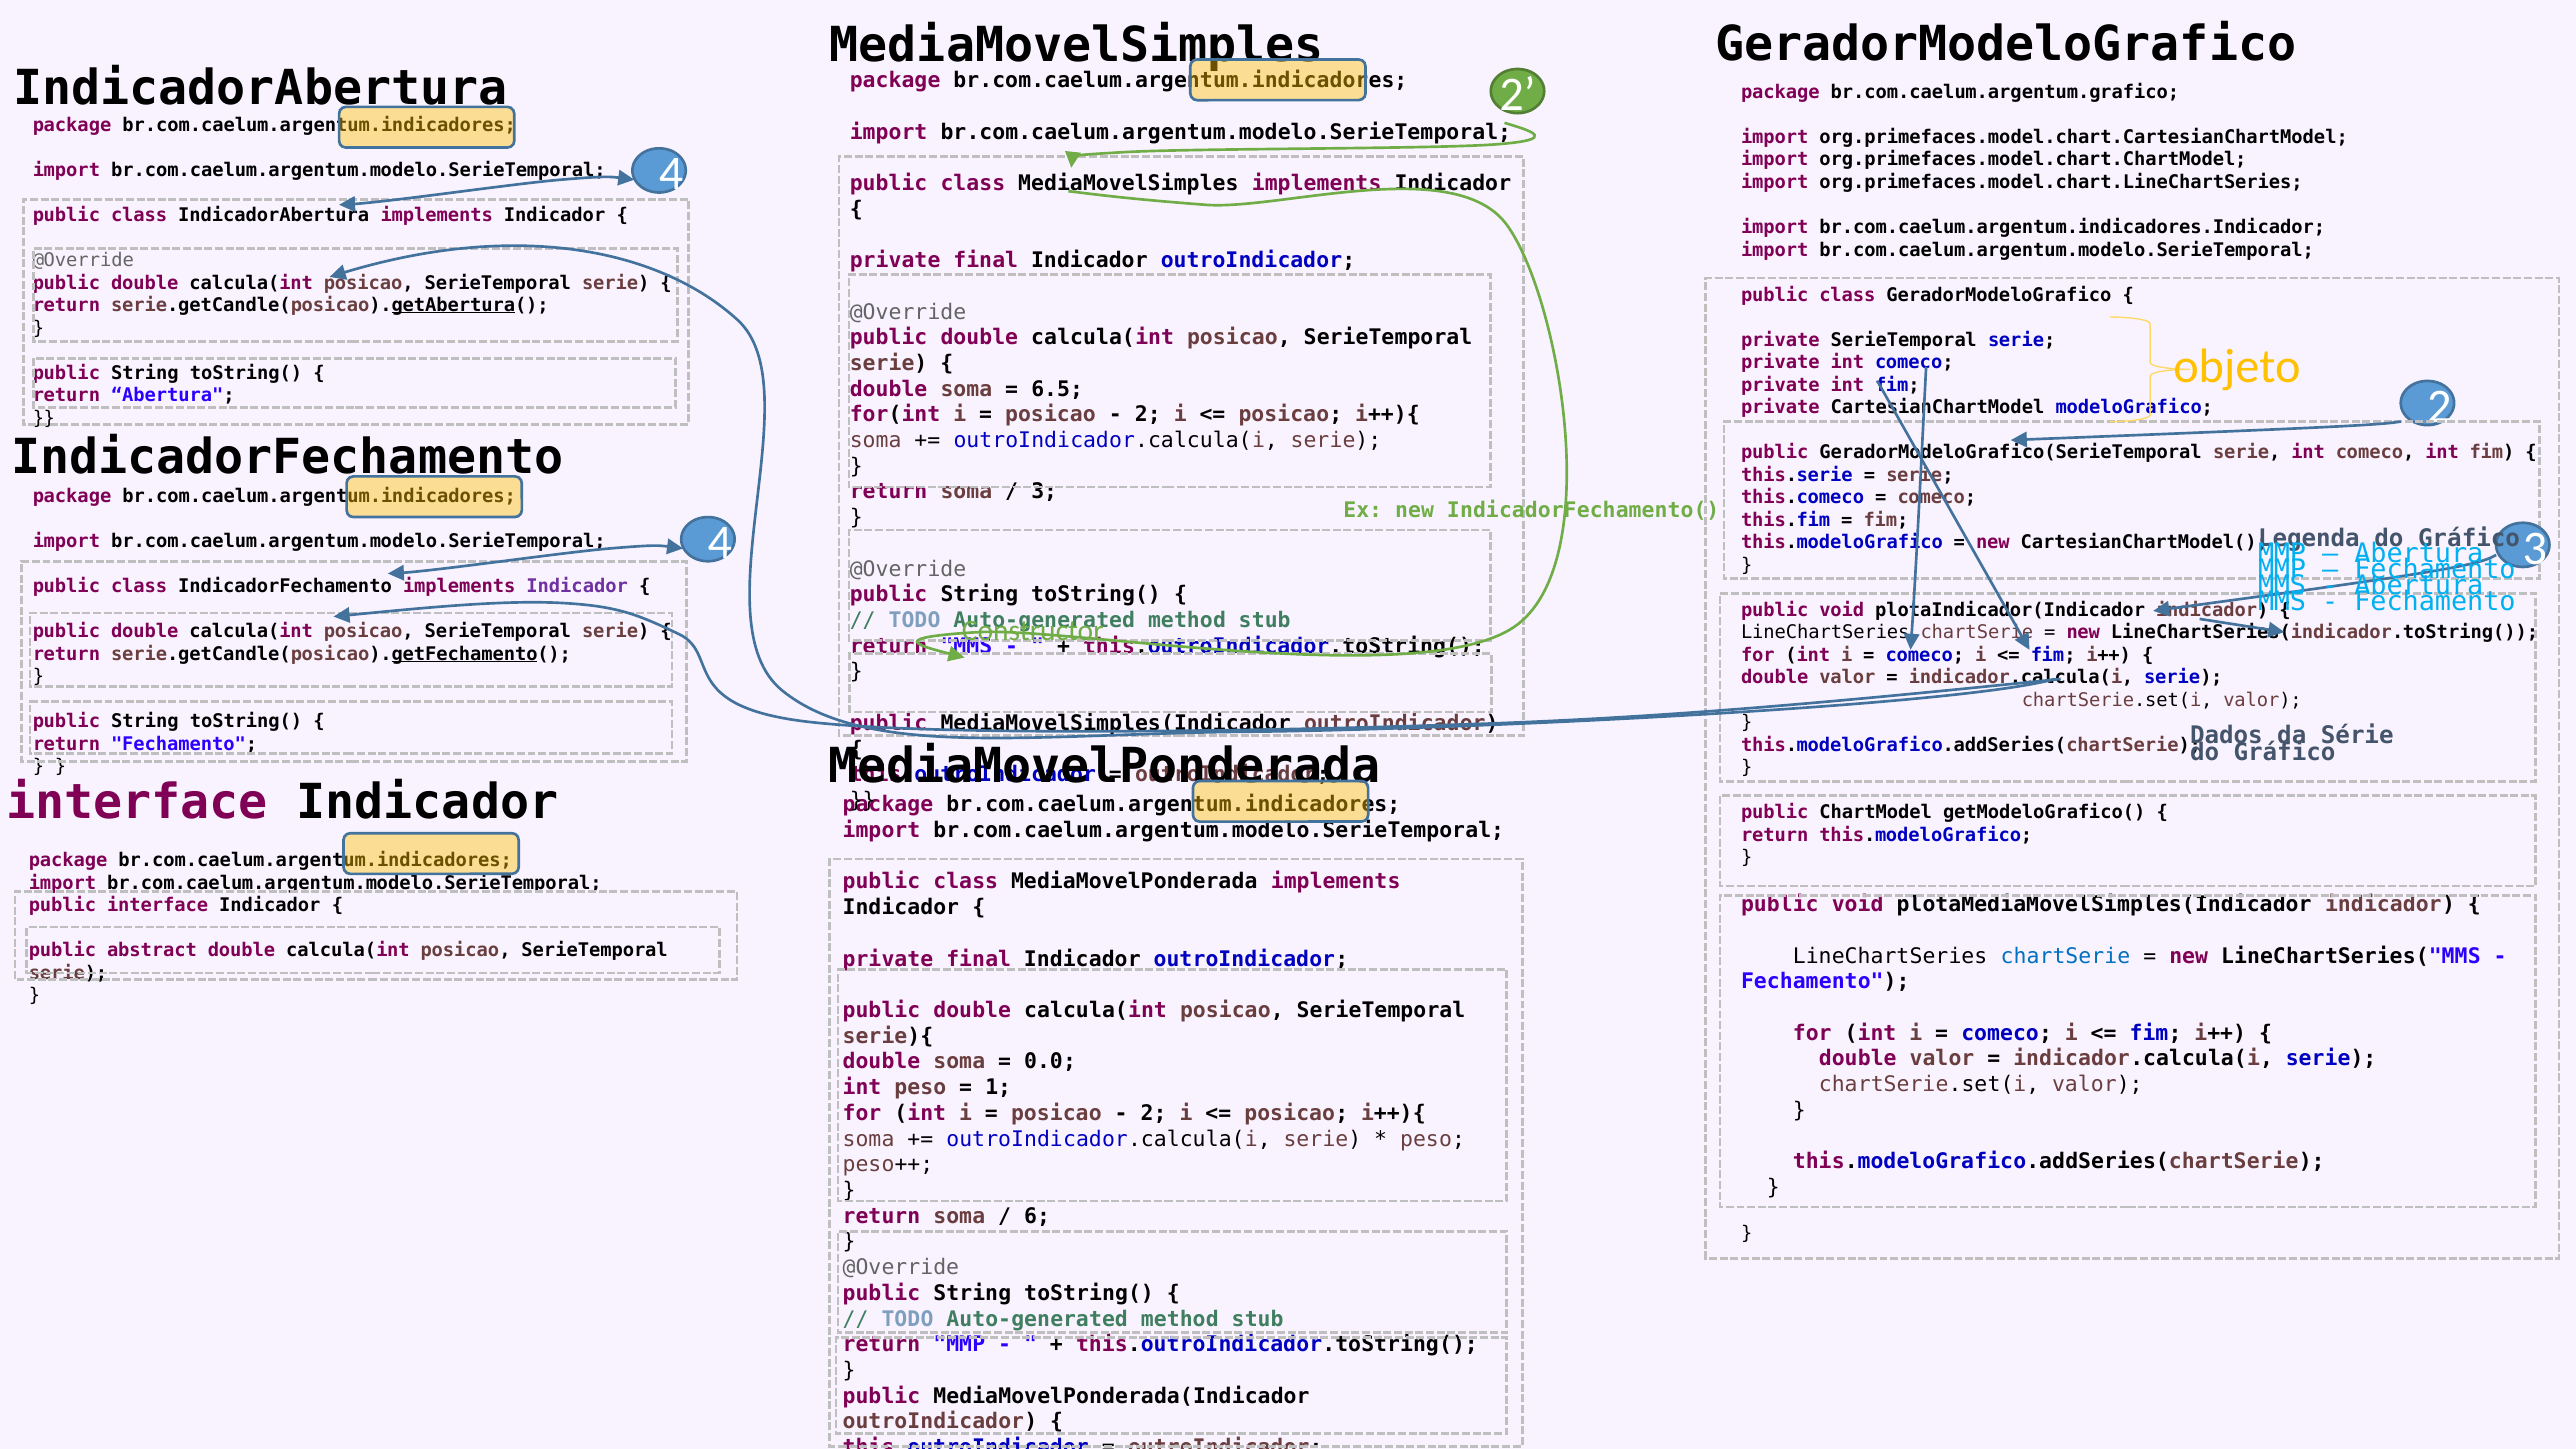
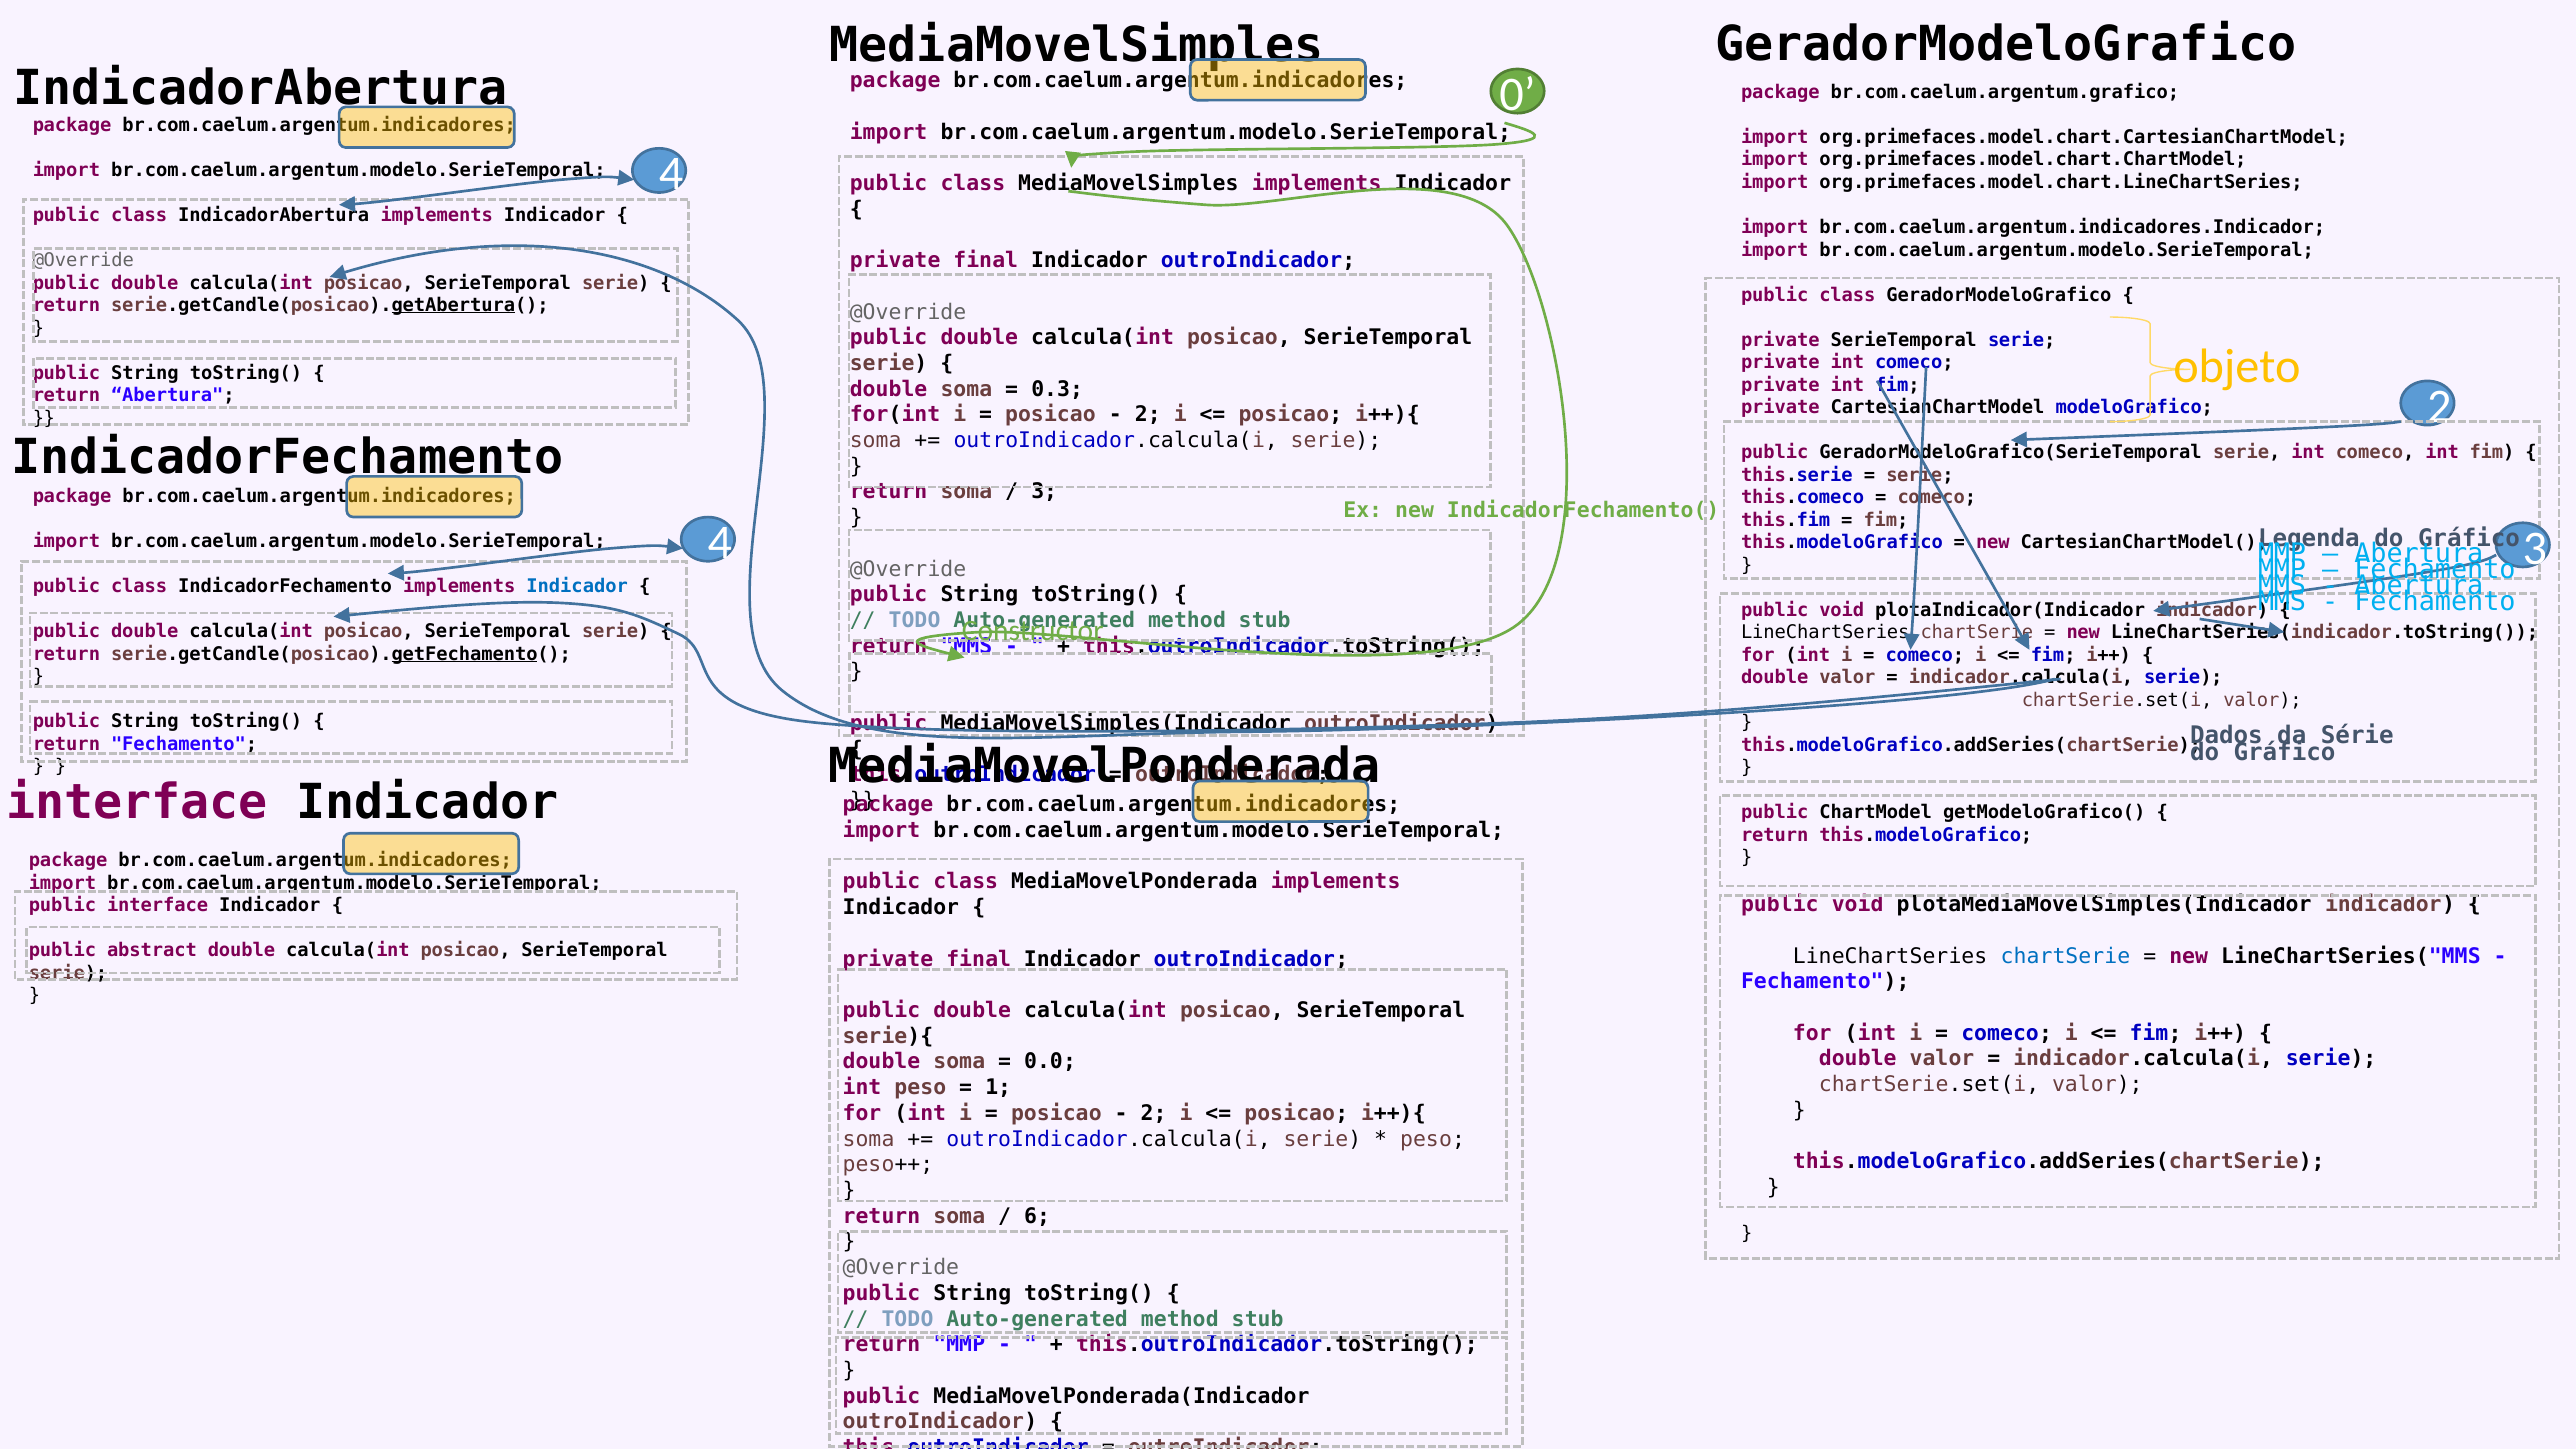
2 at (1517, 94): 2 -> 0
6.5: 6.5 -> 0.3
Indicador at (577, 586) colour: purple -> blue
